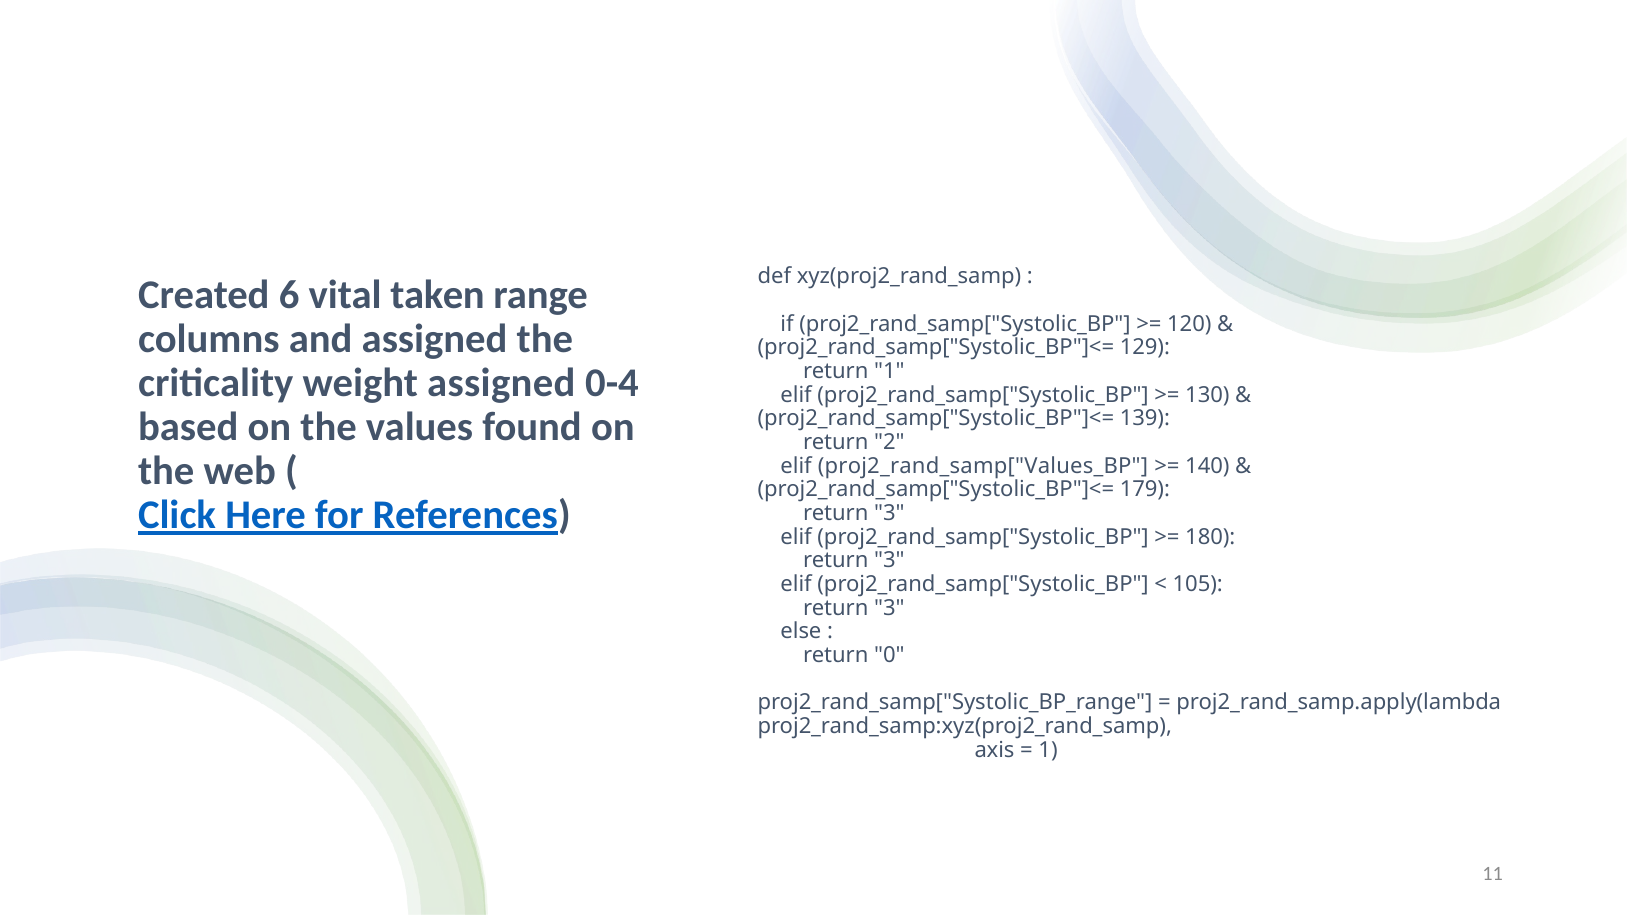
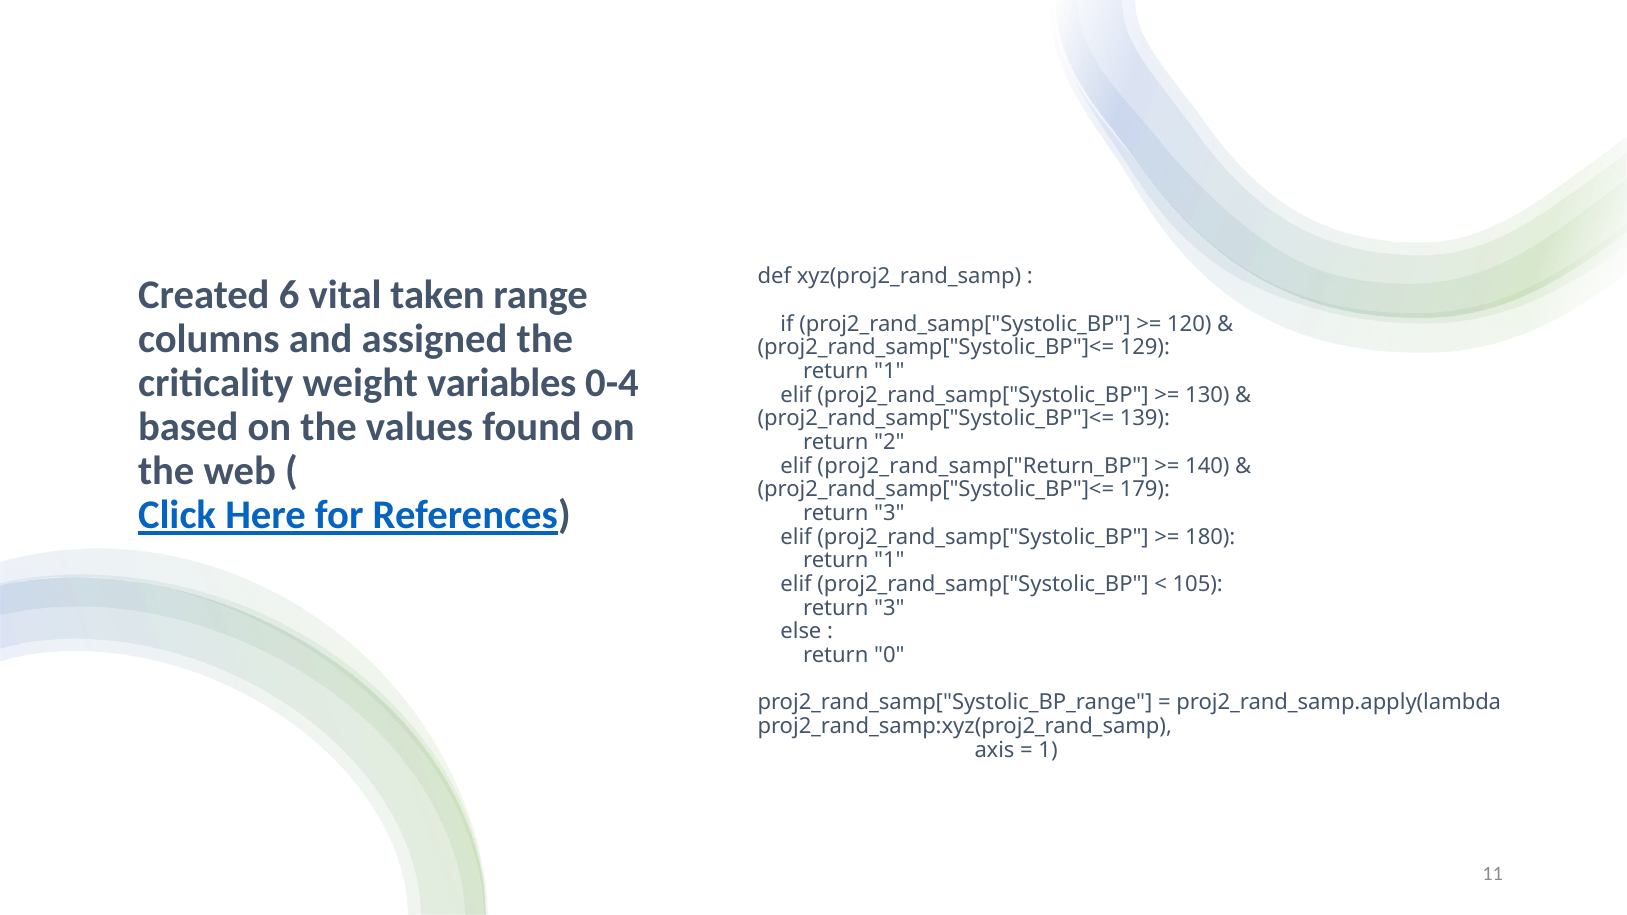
weight assigned: assigned -> variables
proj2_rand_samp["Values_BP: proj2_rand_samp["Values_BP -> proj2_rand_samp["Return_BP
3 at (889, 561): 3 -> 1
